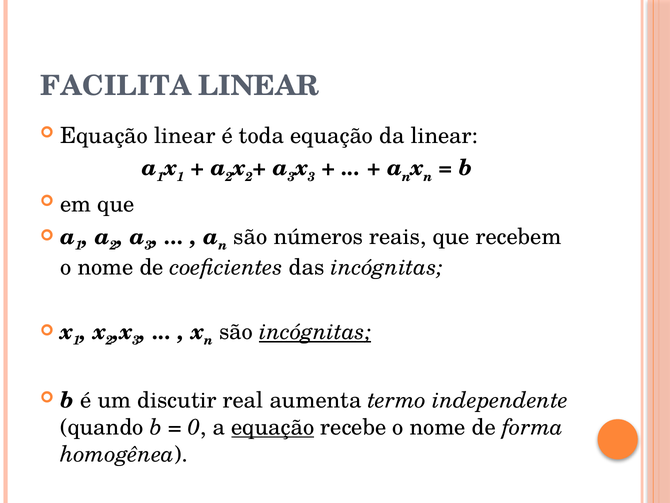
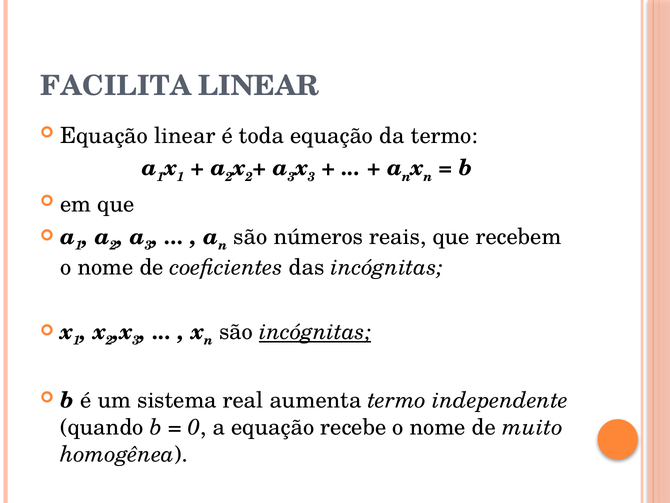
da linear: linear -> termo
discutir: discutir -> sistema
equação at (273, 427) underline: present -> none
forma: forma -> muito
